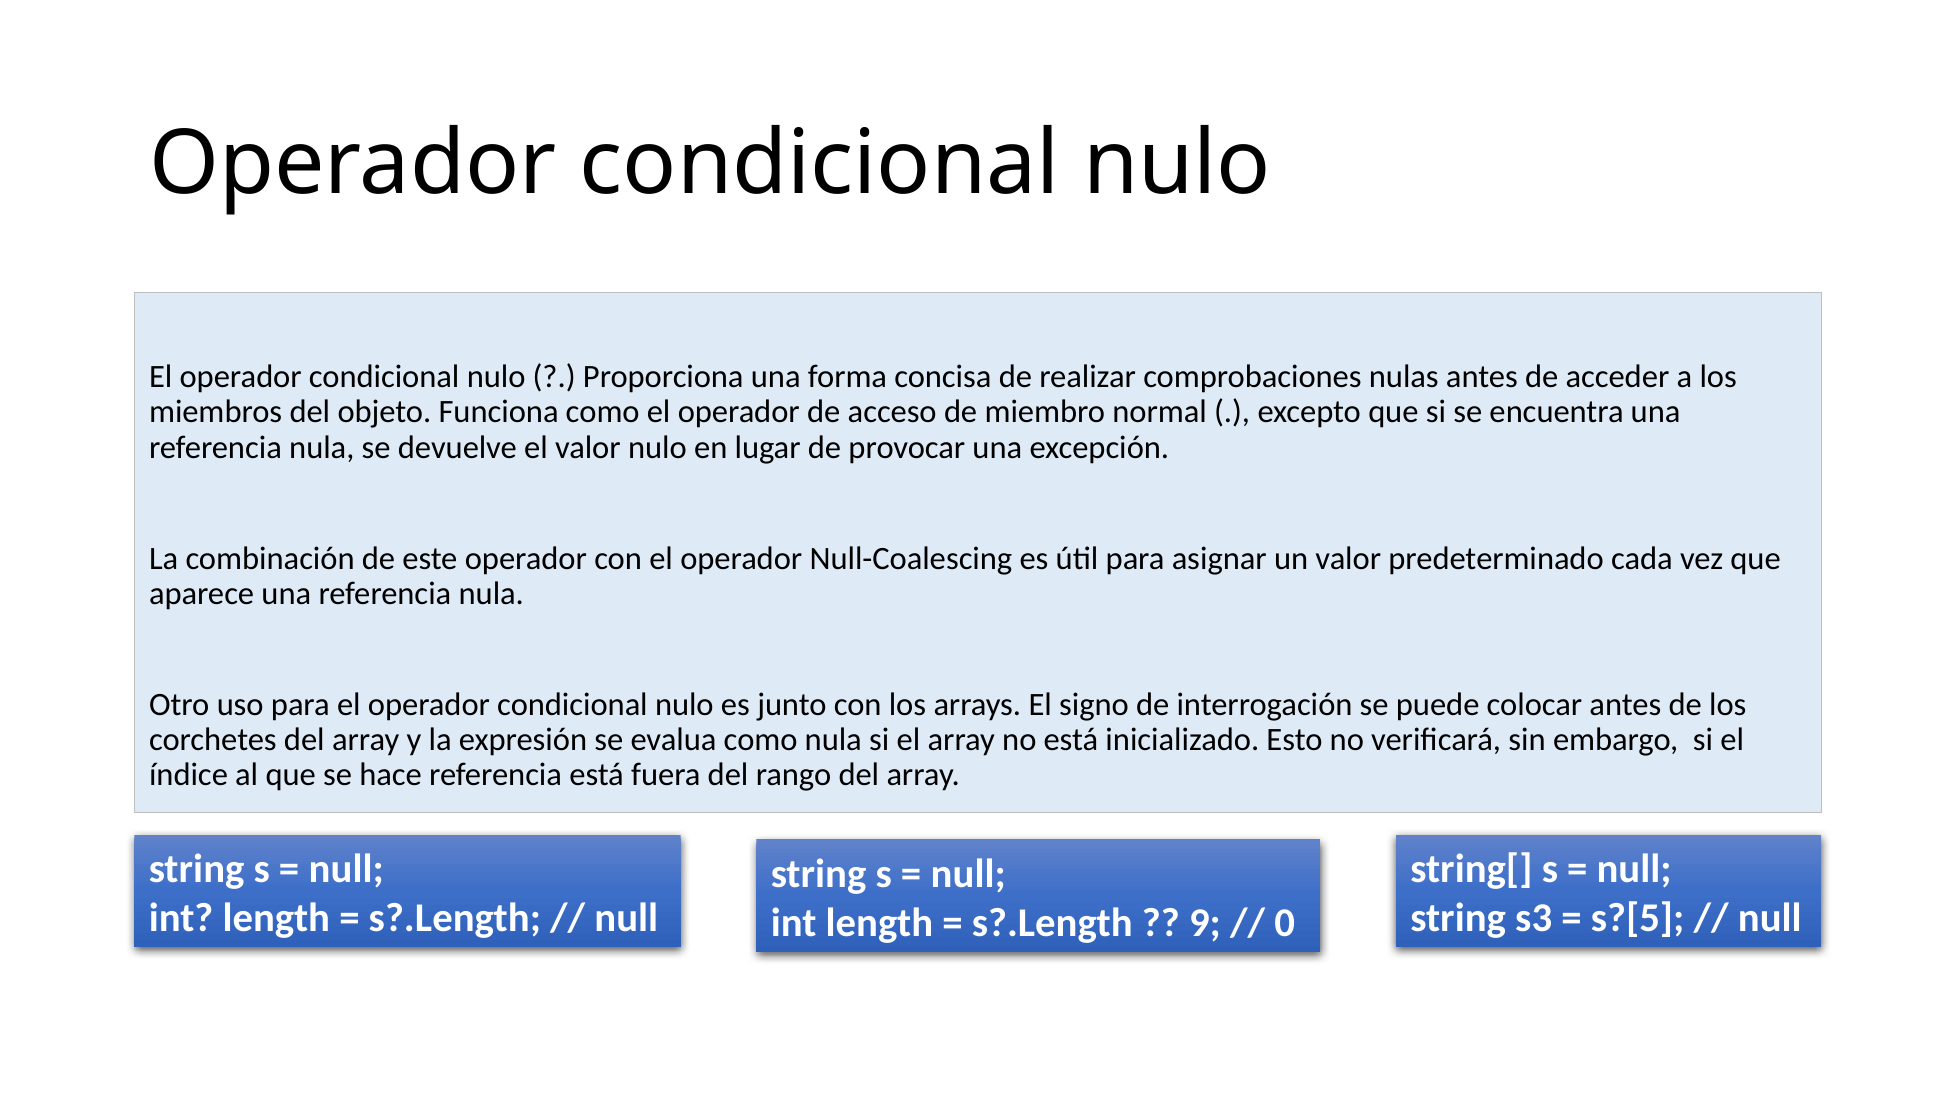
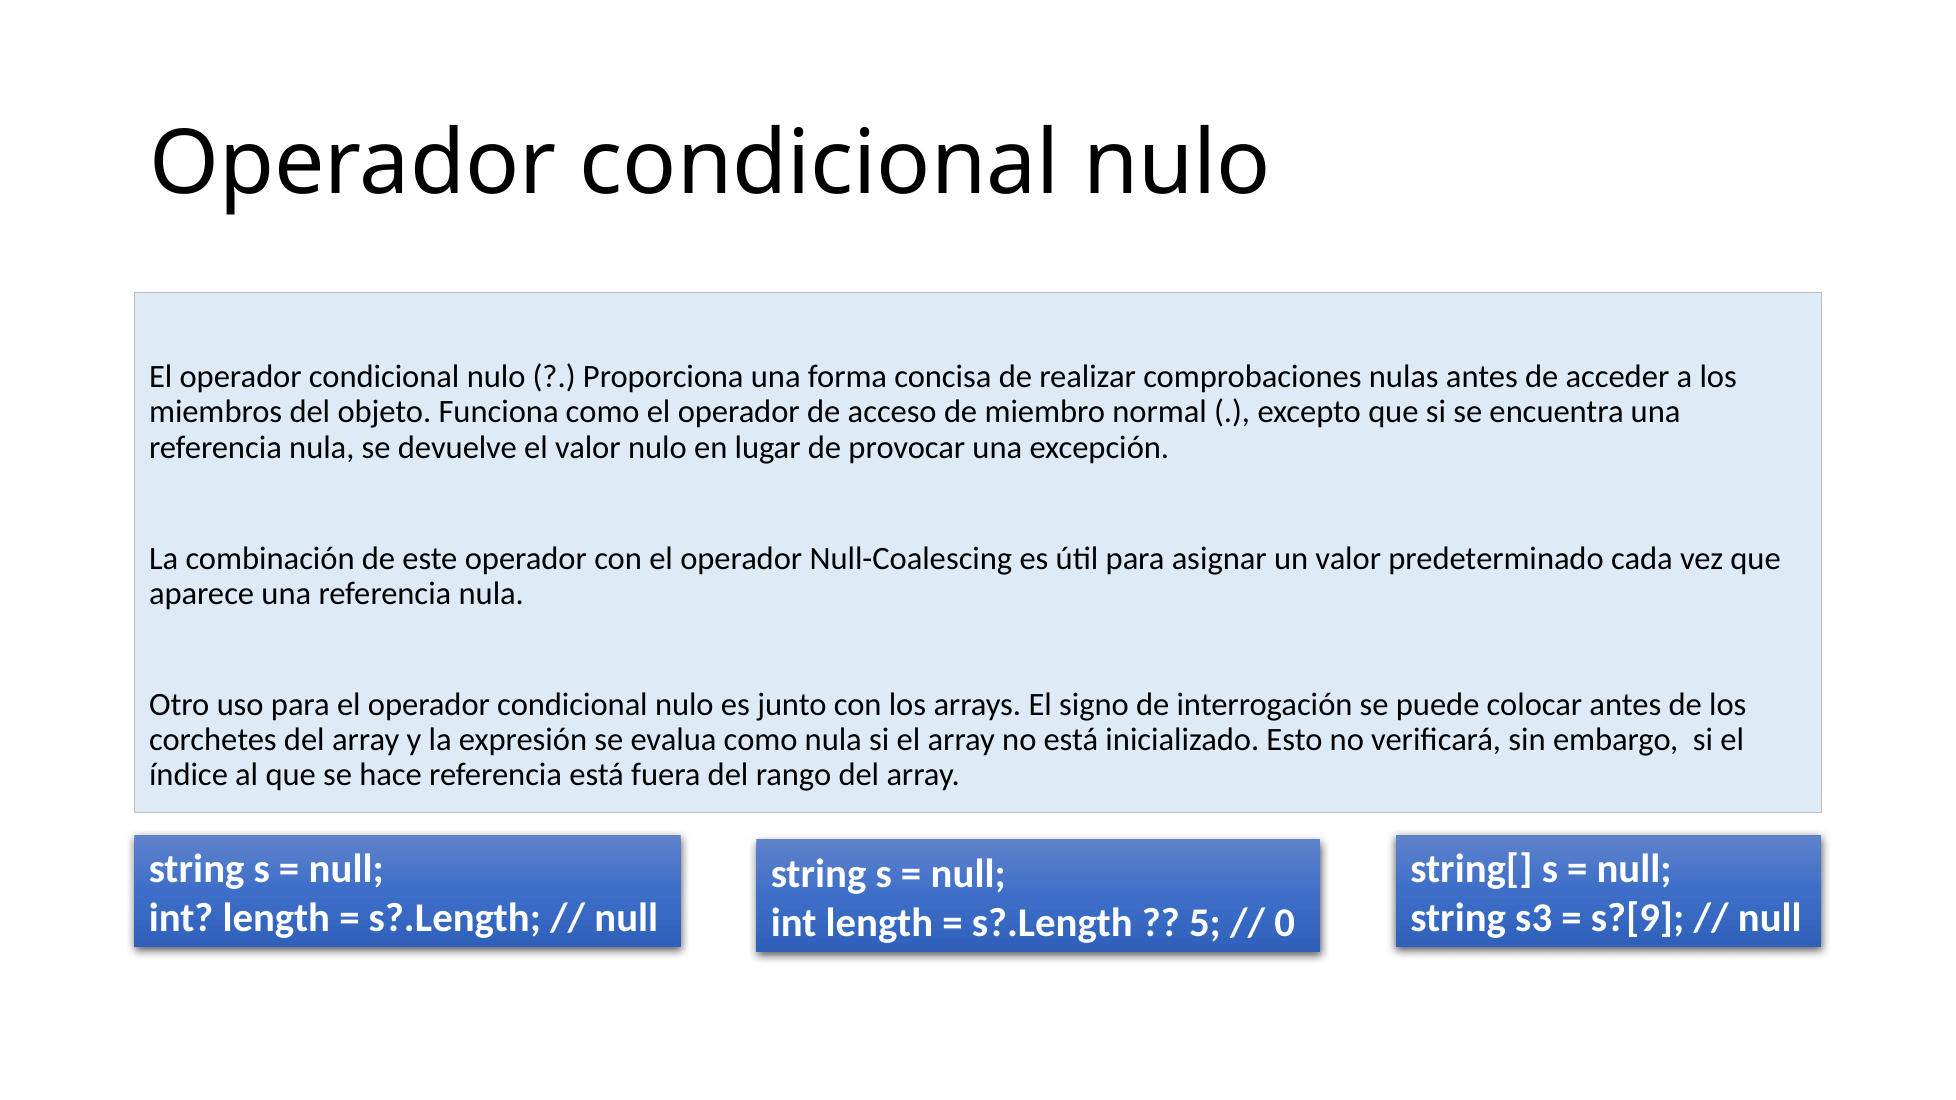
s?[5: s?[5 -> s?[9
9: 9 -> 5
